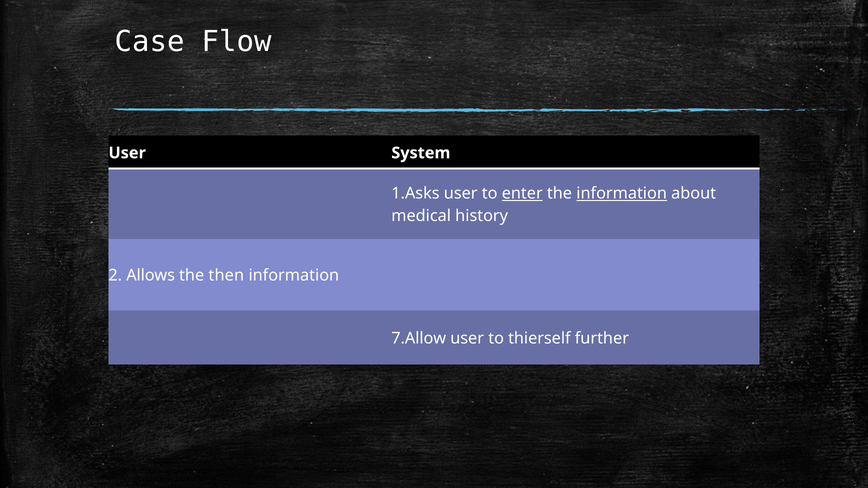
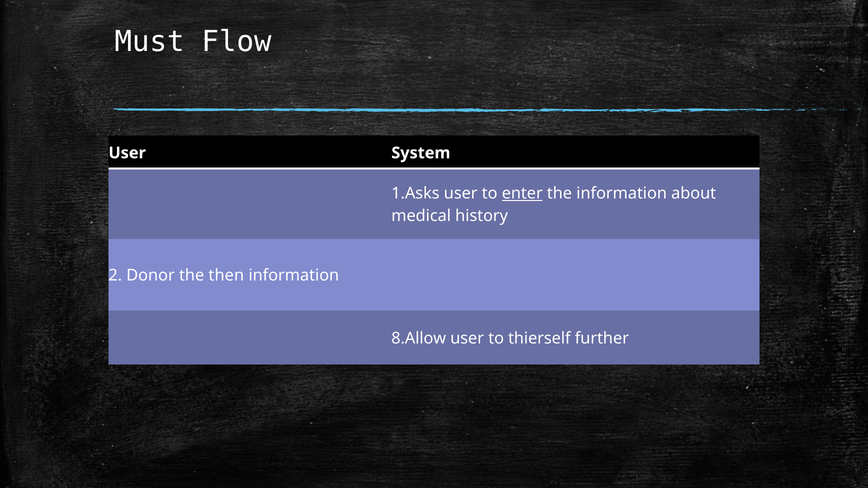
Case: Case -> Must
information at (622, 194) underline: present -> none
Allows: Allows -> Donor
7.Allow: 7.Allow -> 8.Allow
